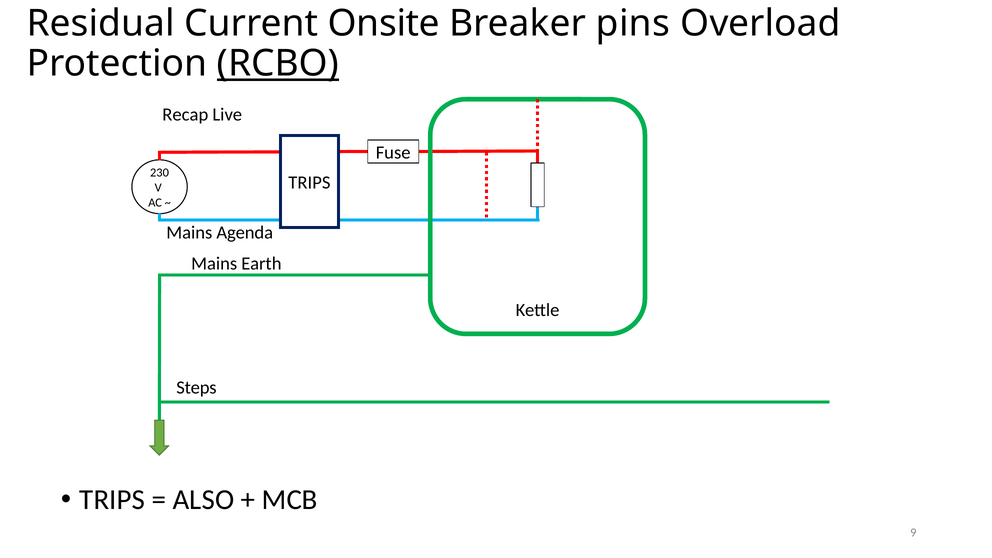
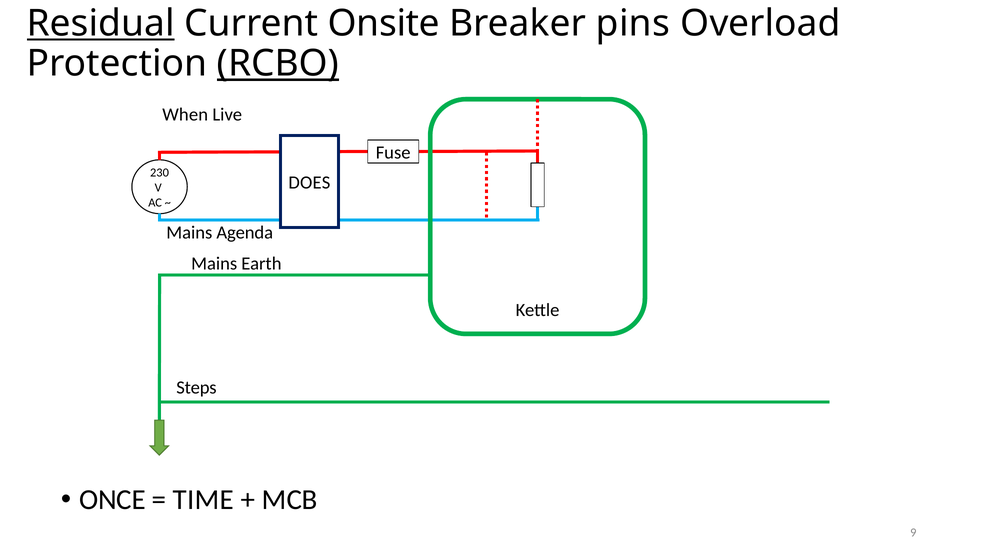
Residual underline: none -> present
Recap: Recap -> When
TRIPS at (309, 183): TRIPS -> DOES
TRIPS at (112, 500): TRIPS -> ONCE
ALSO: ALSO -> TIME
